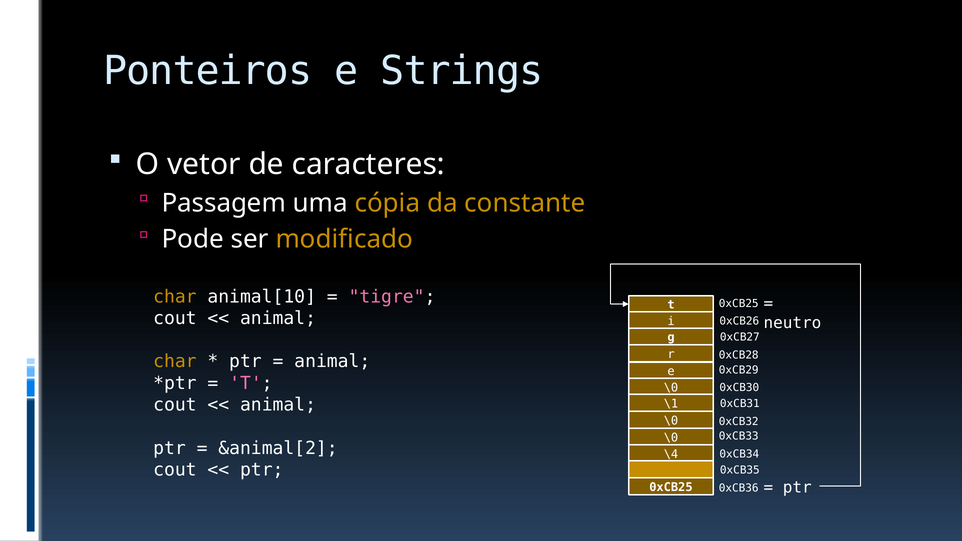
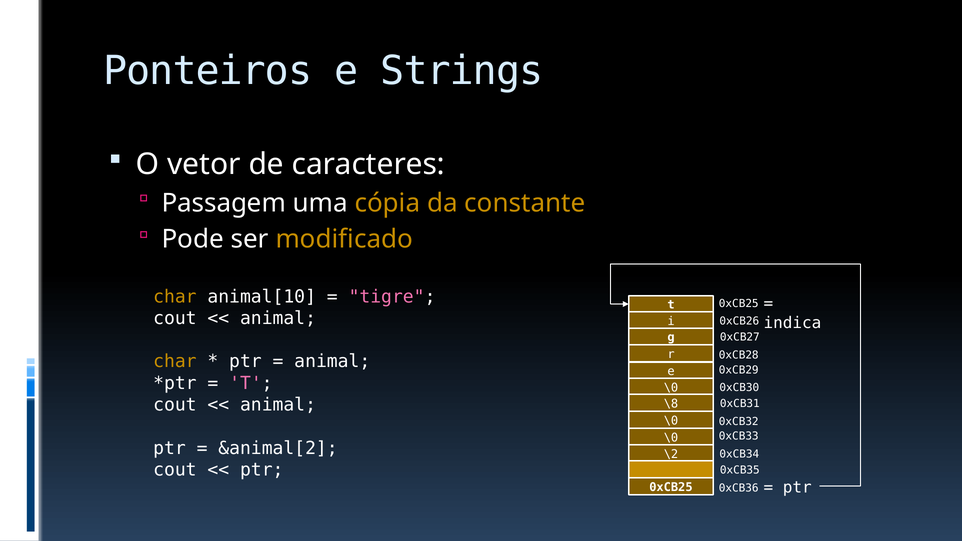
neutro: neutro -> indica
\1: \1 -> \8
\4: \4 -> \2
